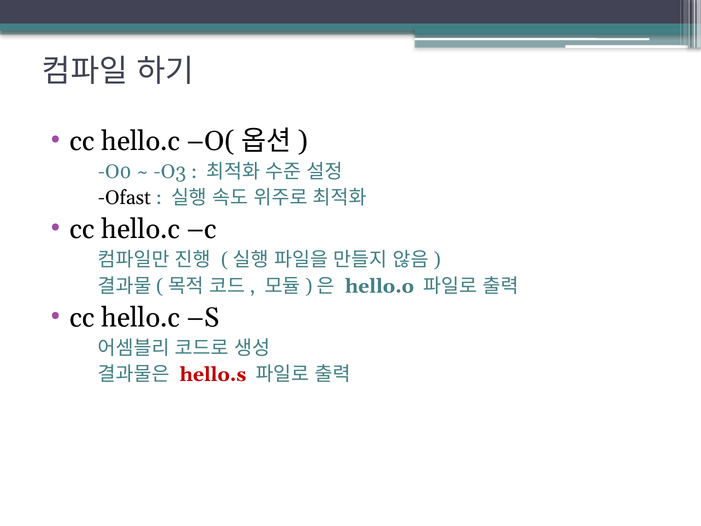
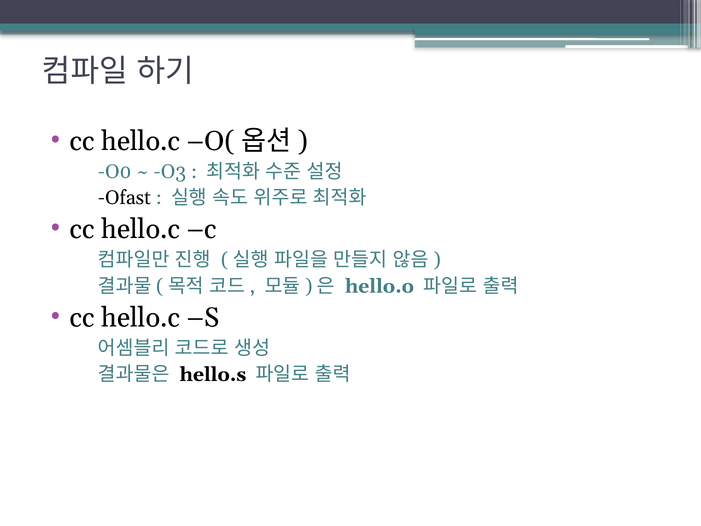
hello.s colour: red -> black
